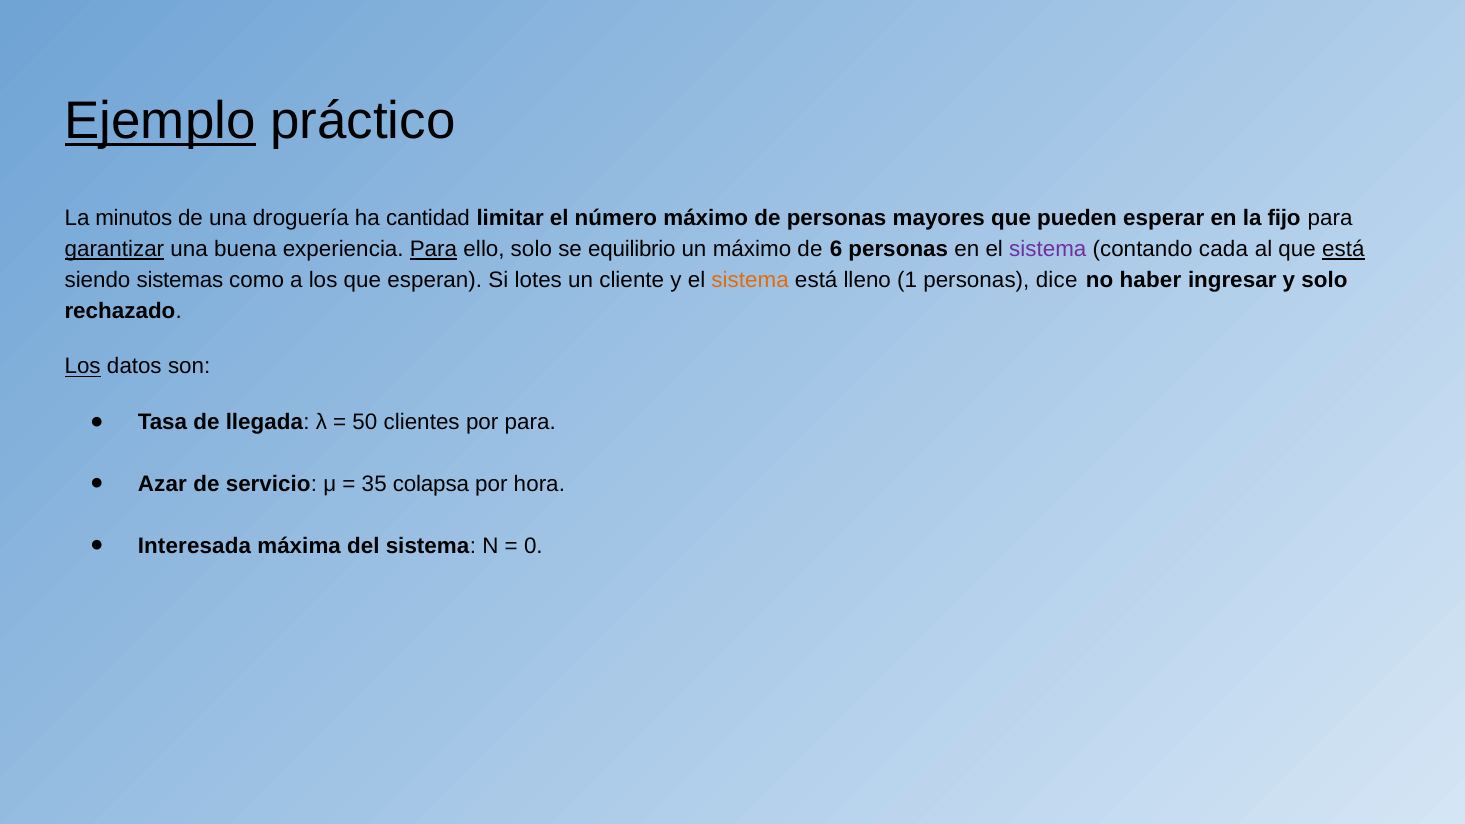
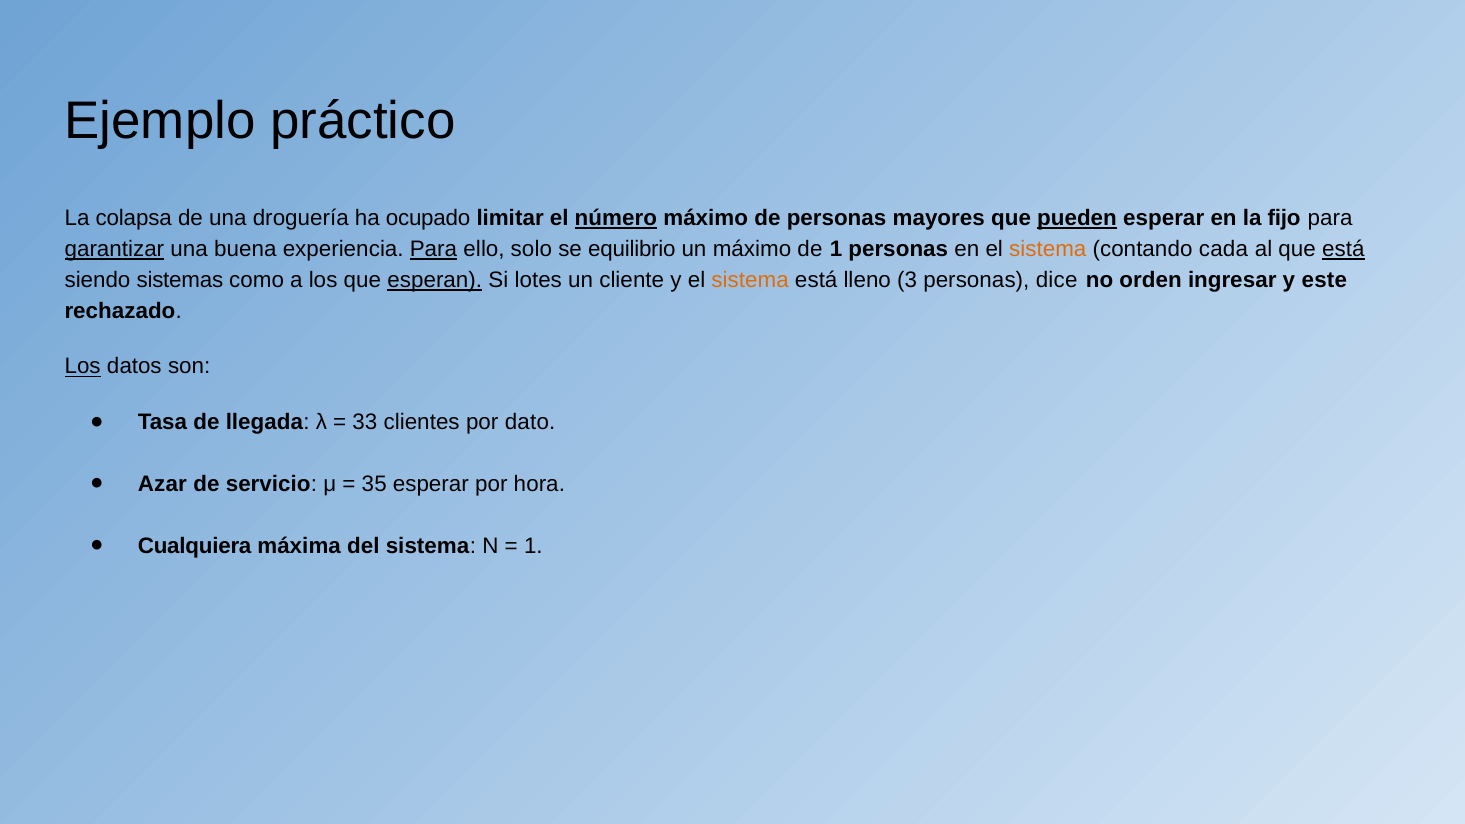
Ejemplo underline: present -> none
minutos: minutos -> colapsa
cantidad: cantidad -> ocupado
número underline: none -> present
pueden underline: none -> present
de 6: 6 -> 1
sistema at (1048, 249) colour: purple -> orange
esperan underline: none -> present
1: 1 -> 3
haber: haber -> orden
y solo: solo -> este
50: 50 -> 33
por para: para -> dato
35 colapsa: colapsa -> esperar
Interesada: Interesada -> Cualquiera
0 at (533, 546): 0 -> 1
